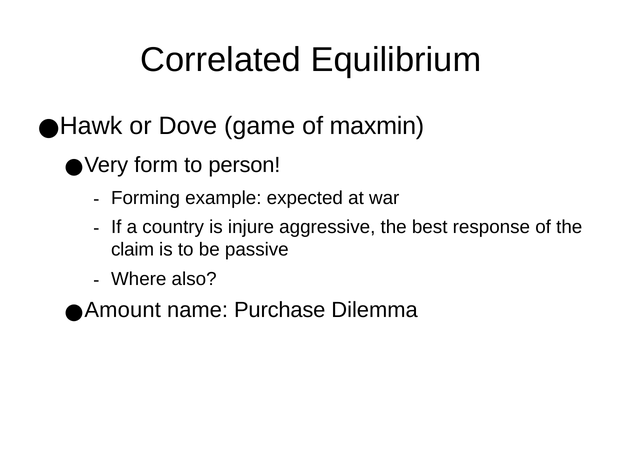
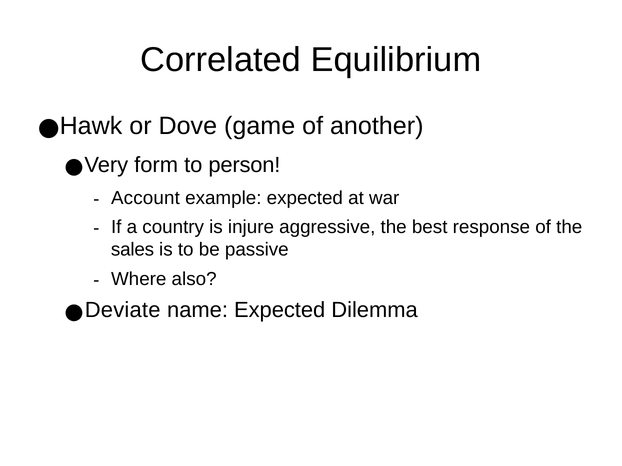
maxmin: maxmin -> another
Forming: Forming -> Account
claim: claim -> sales
Amount: Amount -> Deviate
name Purchase: Purchase -> Expected
